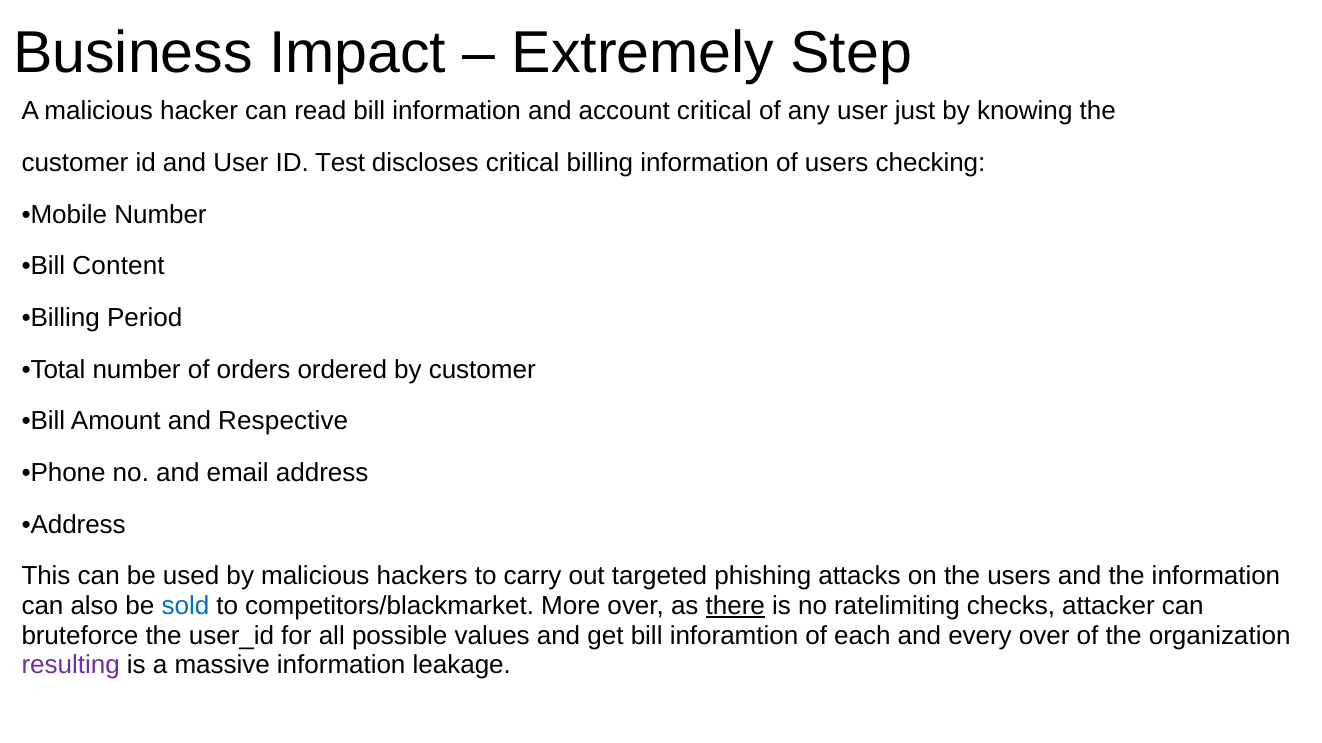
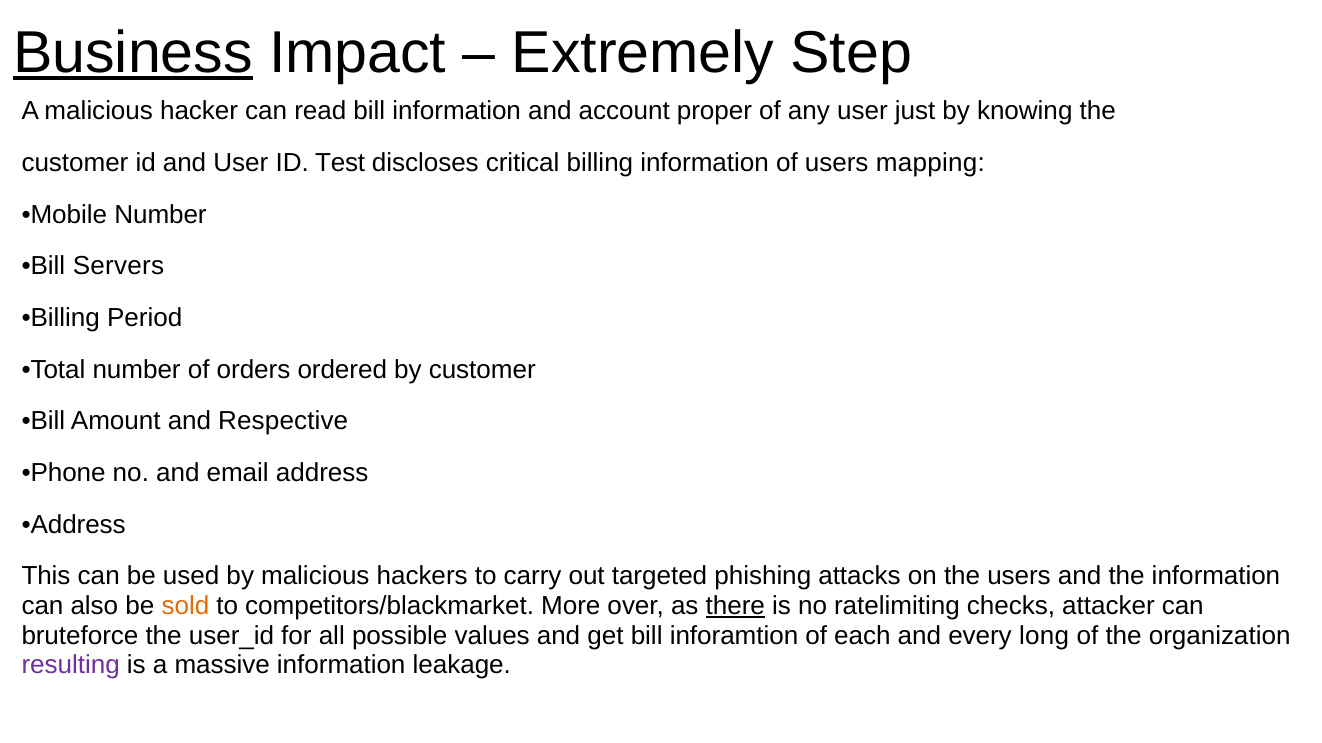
Business underline: none -> present
account critical: critical -> proper
checking: checking -> mapping
Content: Content -> Servers
sold colour: blue -> orange
every over: over -> long
